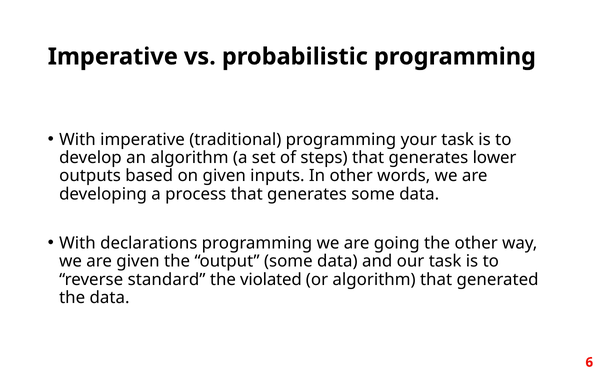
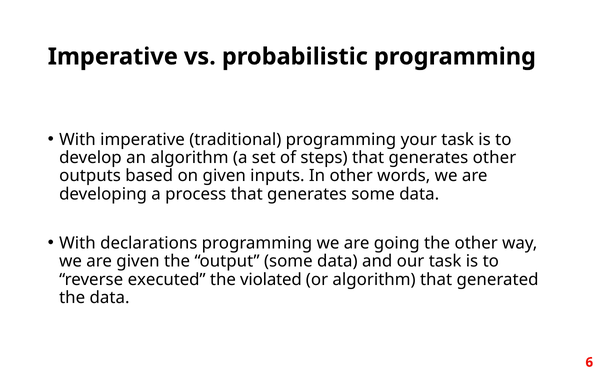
generates lower: lower -> other
standard: standard -> executed
